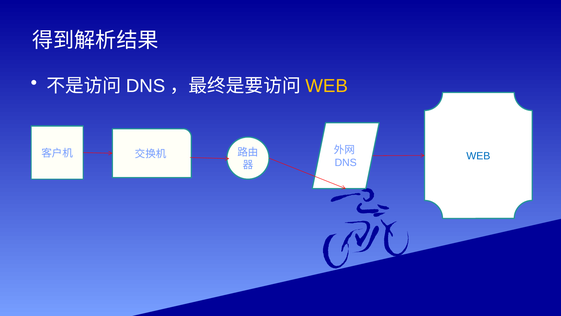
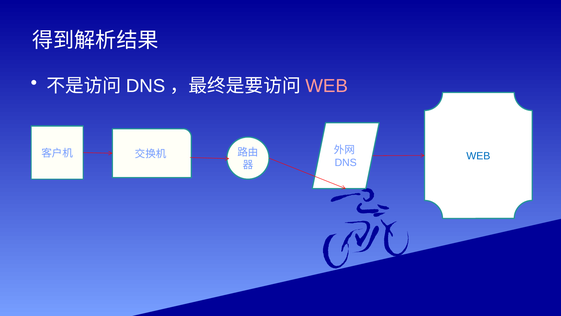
WEB at (327, 86) colour: yellow -> pink
